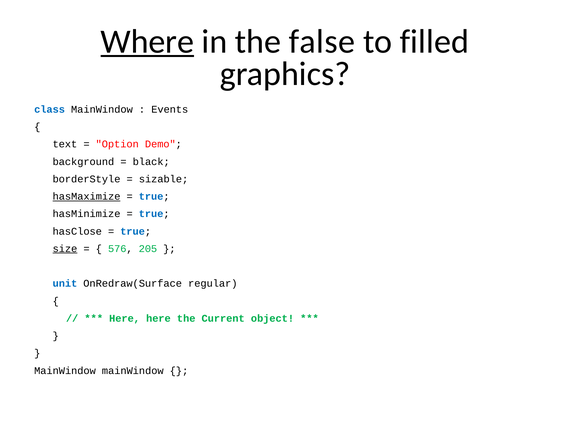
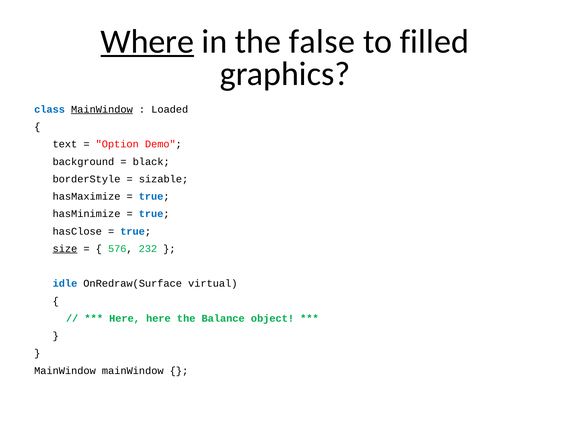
MainWindow at (102, 110) underline: none -> present
Events: Events -> Loaded
hasMaximize underline: present -> none
205: 205 -> 232
unit: unit -> idle
regular: regular -> virtual
Current: Current -> Balance
